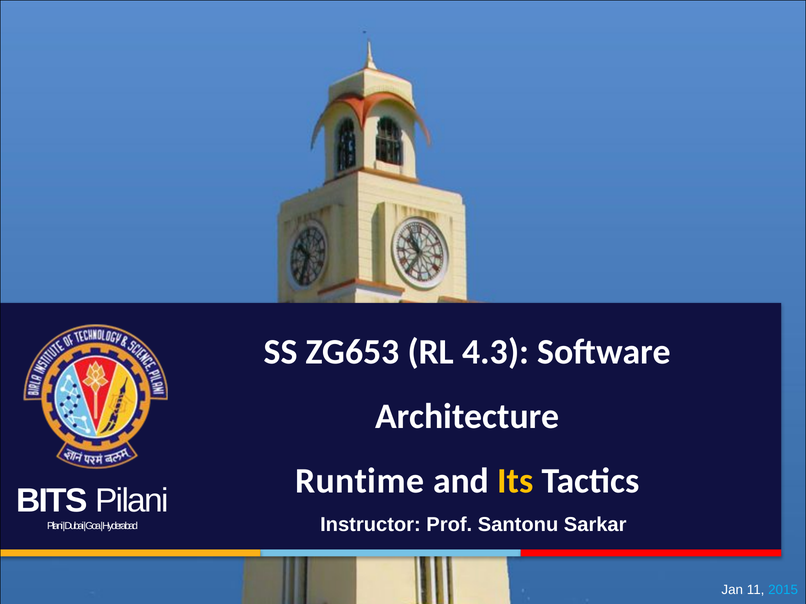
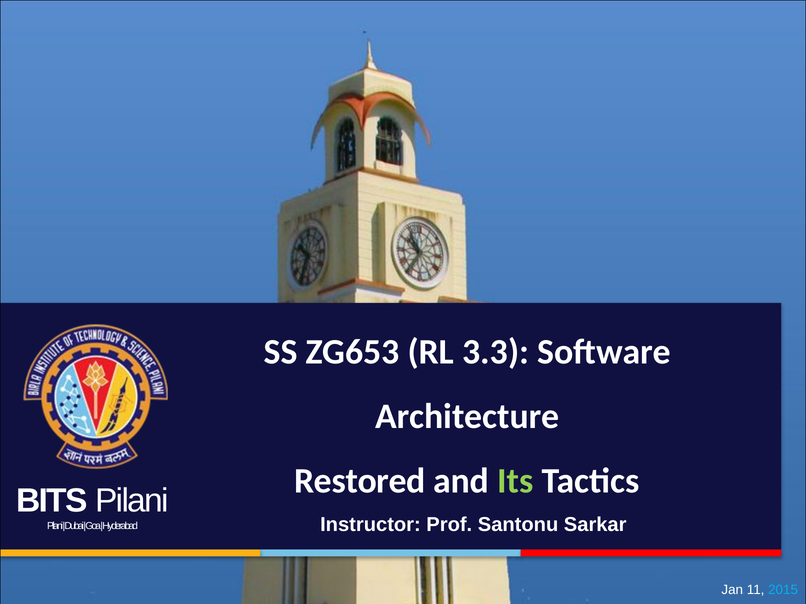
4.3: 4.3 -> 3.3
Runtime: Runtime -> Restored
Its colour: yellow -> light green
